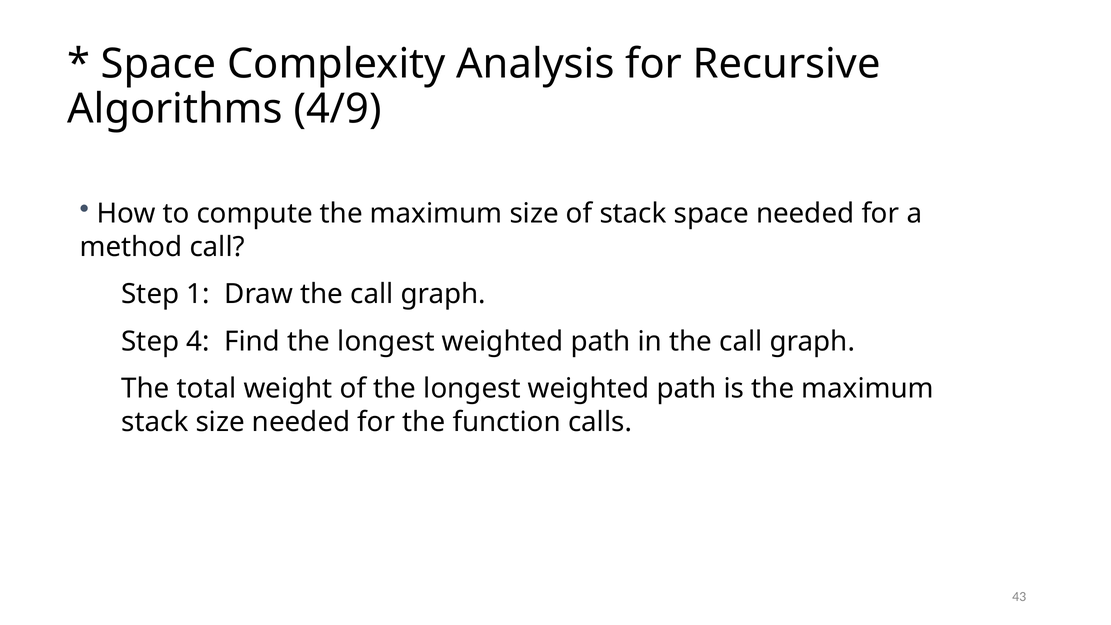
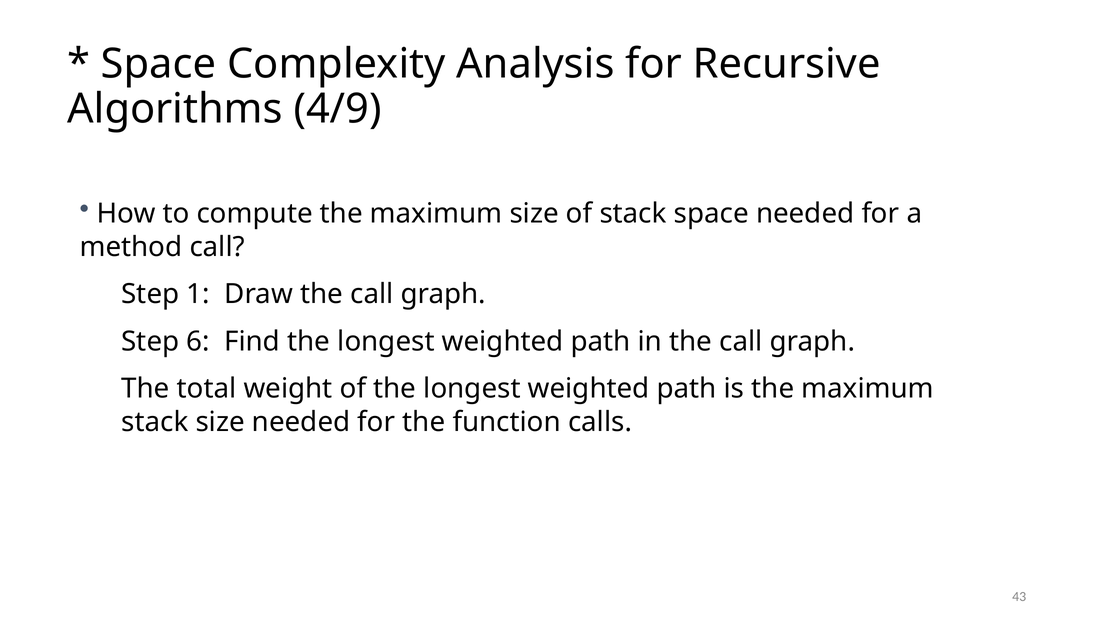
4: 4 -> 6
